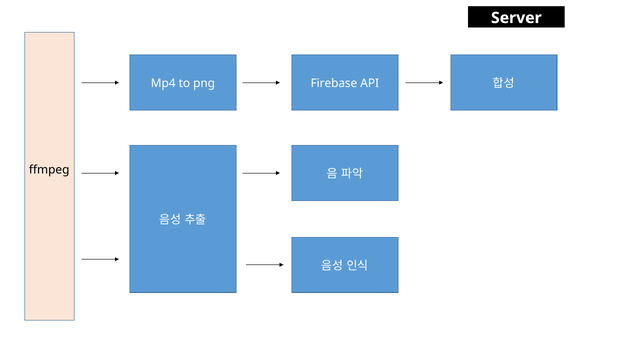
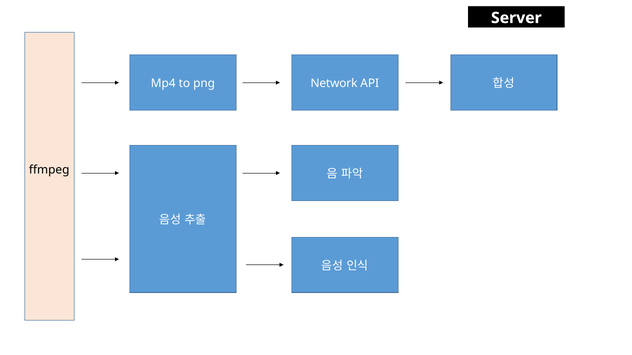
Firebase: Firebase -> Network
